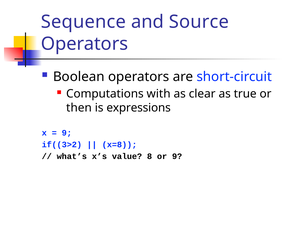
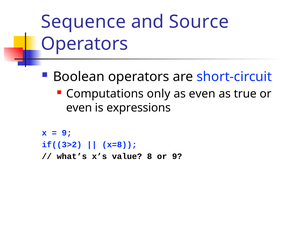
with: with -> only
as clear: clear -> even
then at (79, 108): then -> even
